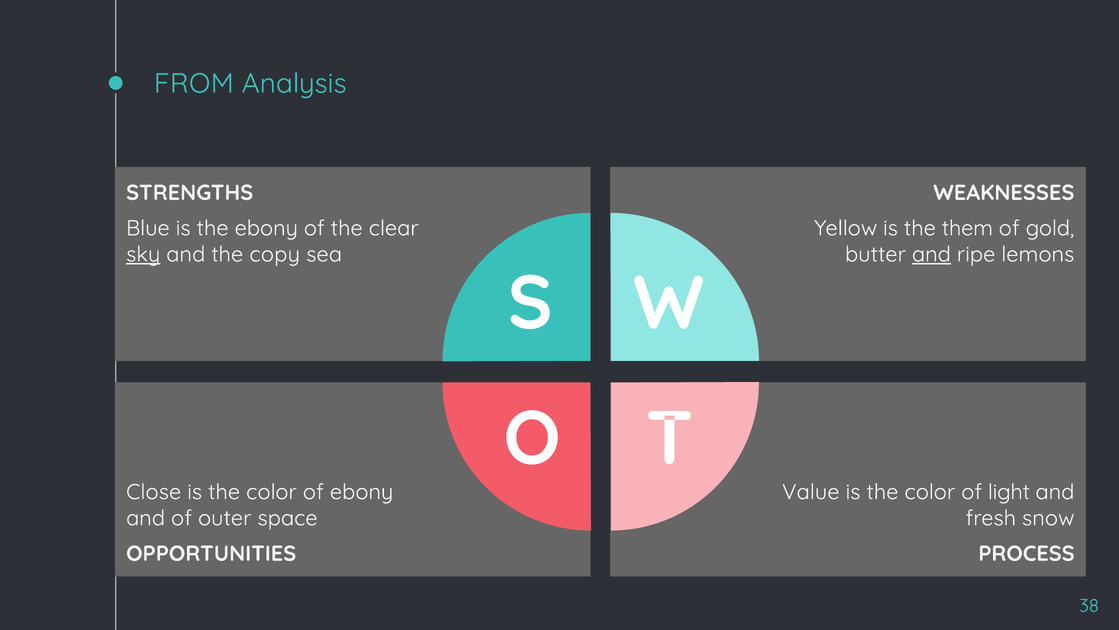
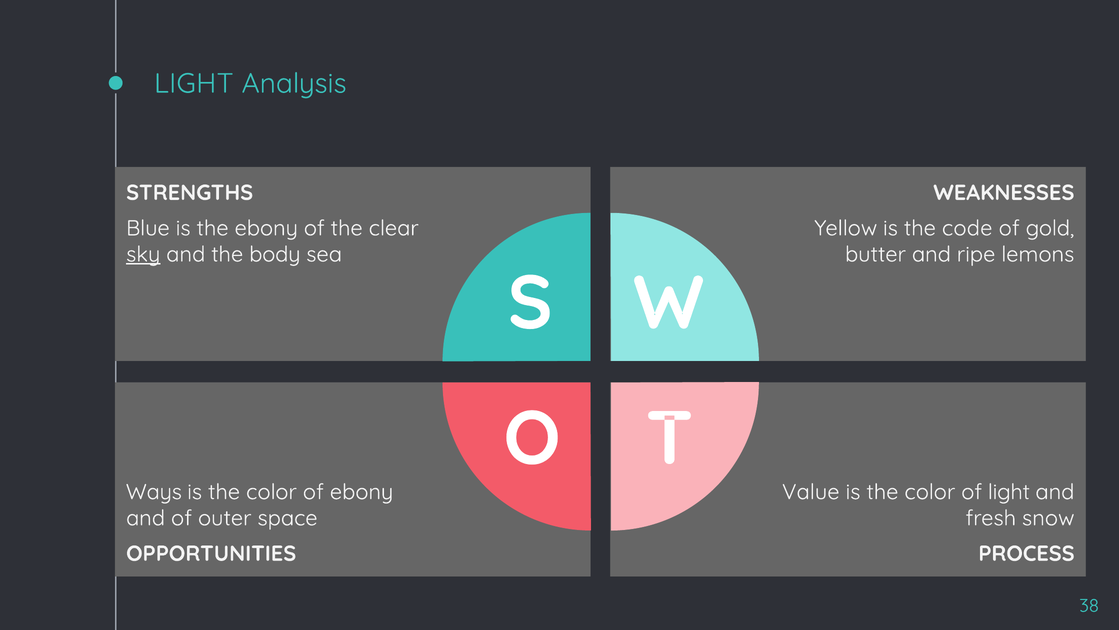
FROM at (194, 83): FROM -> LIGHT
them: them -> code
copy: copy -> body
and at (931, 254) underline: present -> none
Close: Close -> Ways
